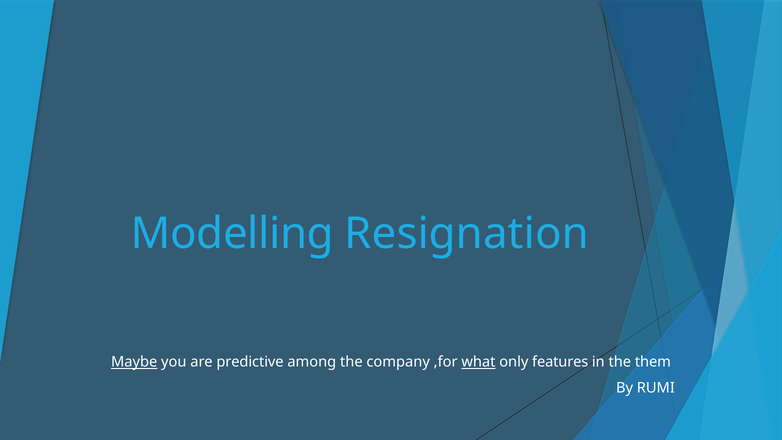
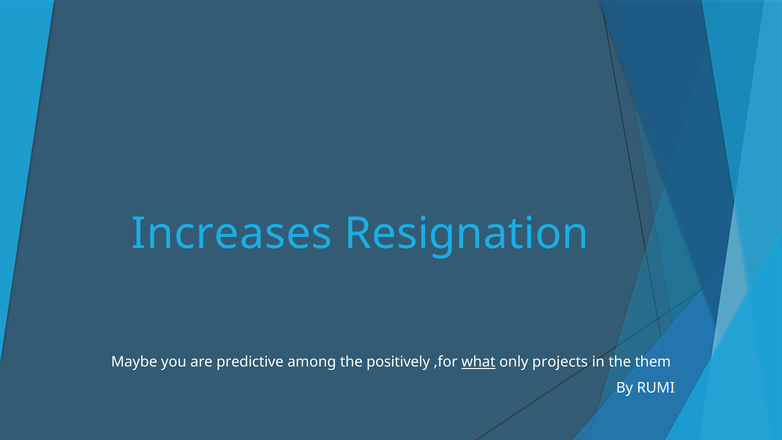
Modelling: Modelling -> Increases
Maybe underline: present -> none
company: company -> positively
features: features -> projects
